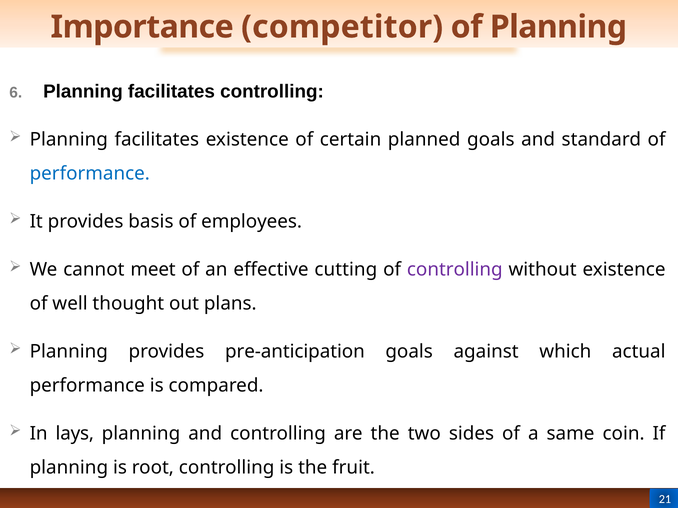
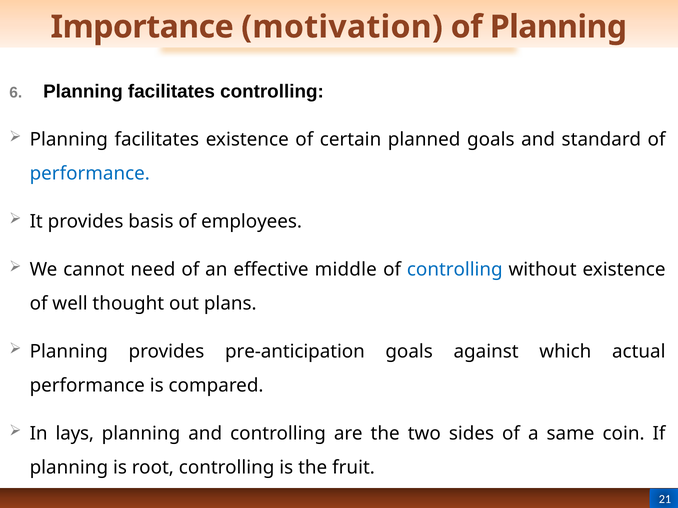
competitor: competitor -> motivation
meet: meet -> need
cutting: cutting -> middle
controlling at (455, 270) colour: purple -> blue
